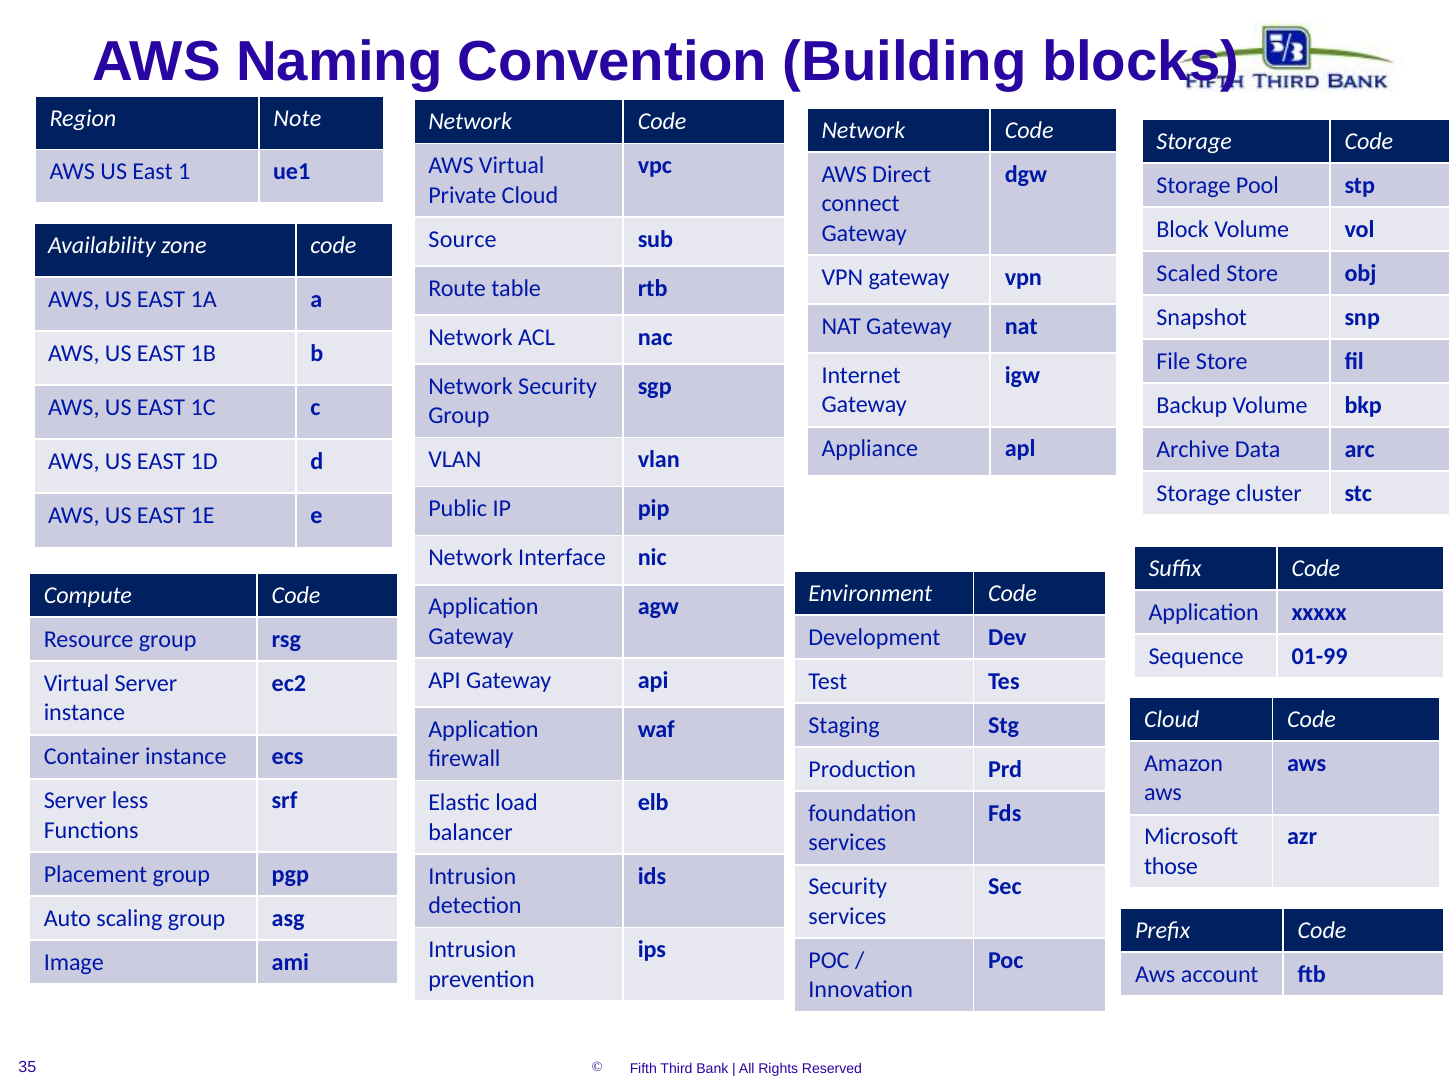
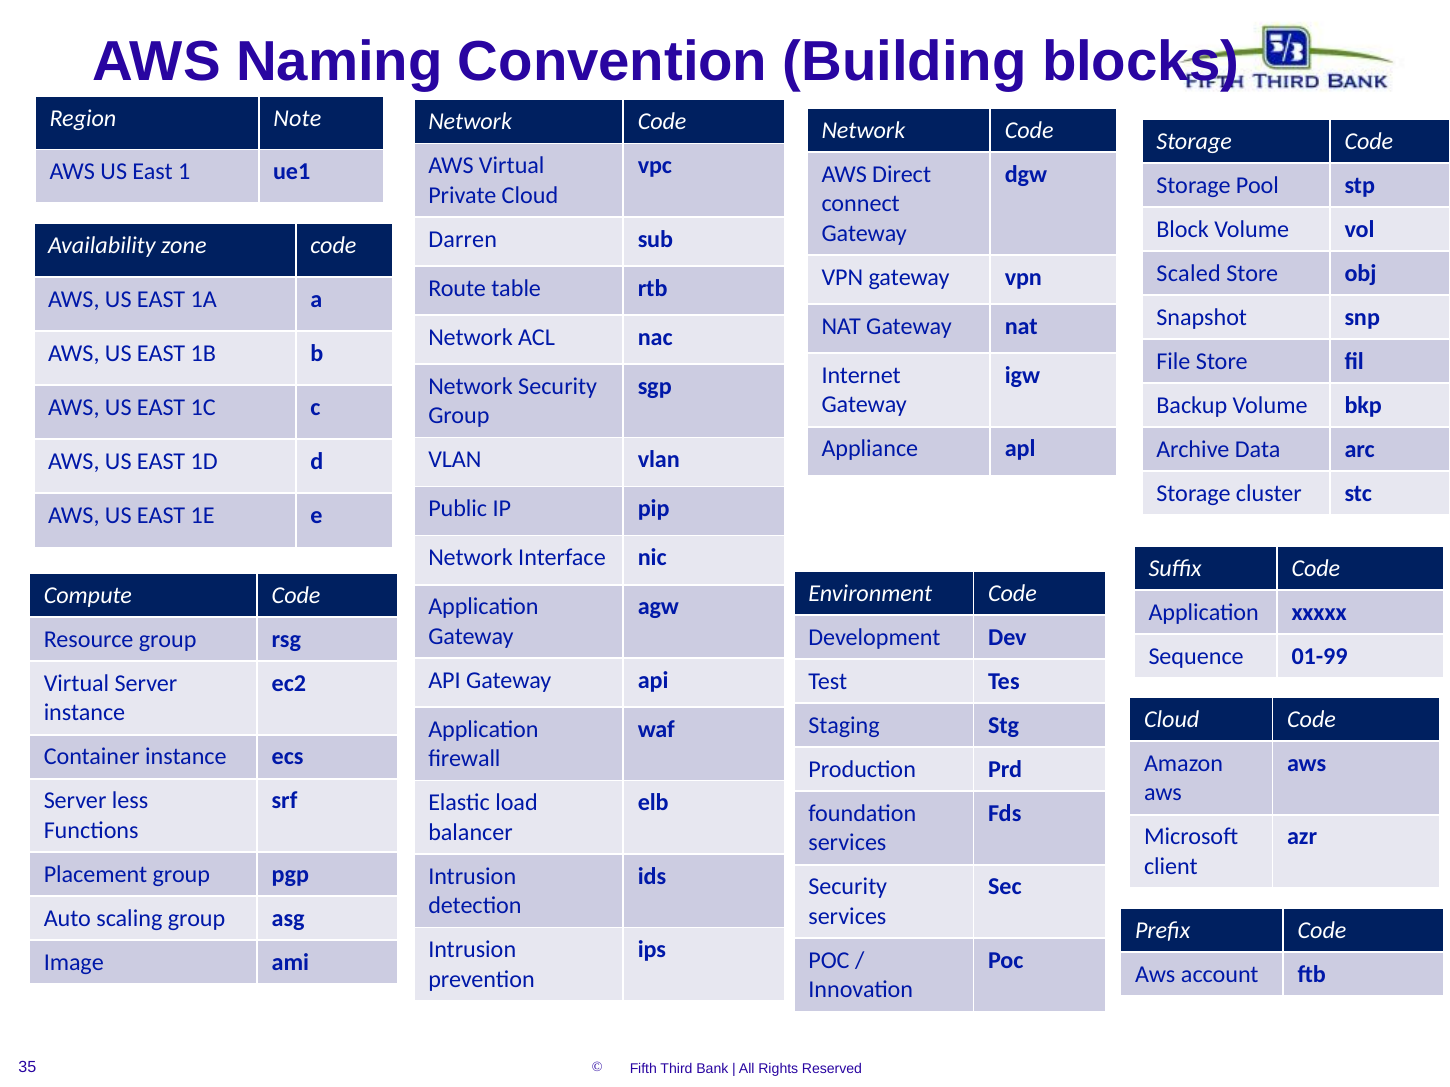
Source: Source -> Darren
those: those -> client
